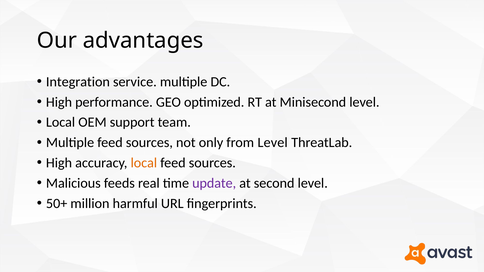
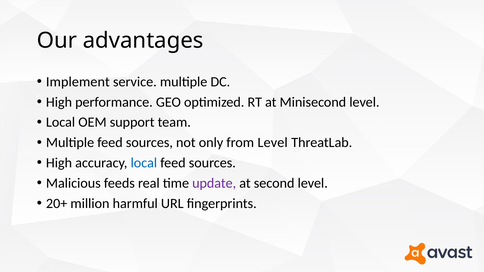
Integration: Integration -> Implement
local at (144, 163) colour: orange -> blue
50+: 50+ -> 20+
